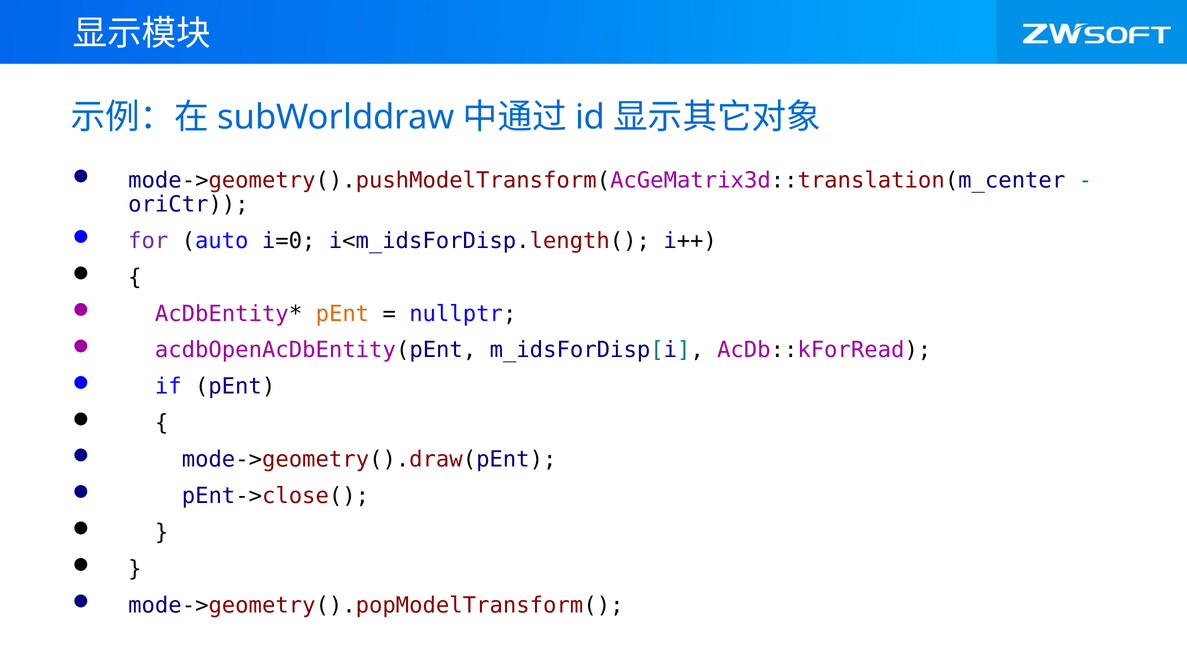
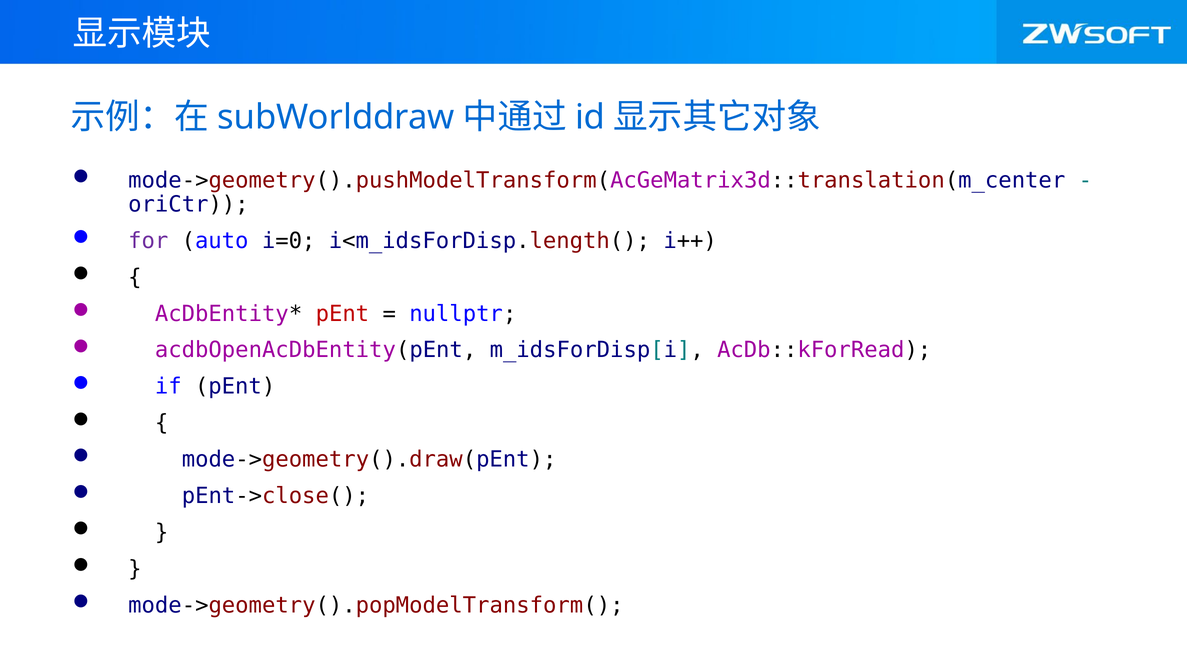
pEnt at (342, 314) colour: orange -> red
